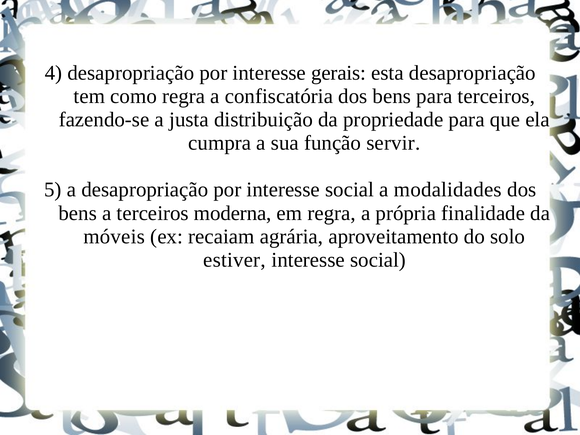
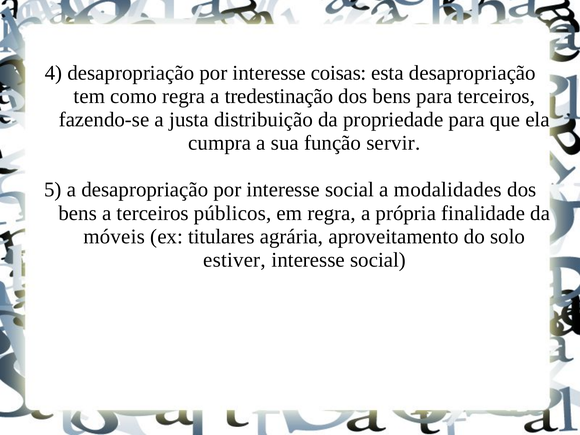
gerais: gerais -> coisas
confiscatória: confiscatória -> tredestinação
moderna: moderna -> públicos
recaiam: recaiam -> titulares
